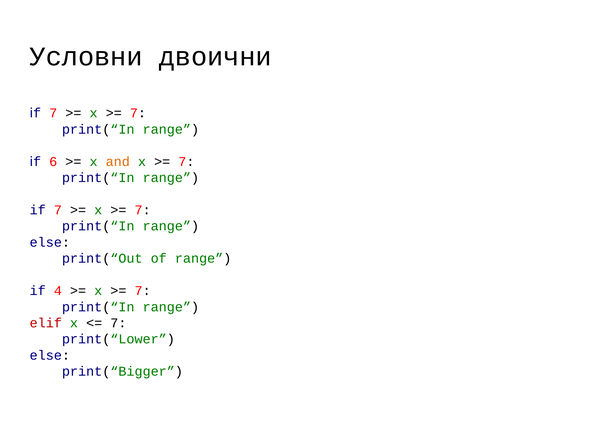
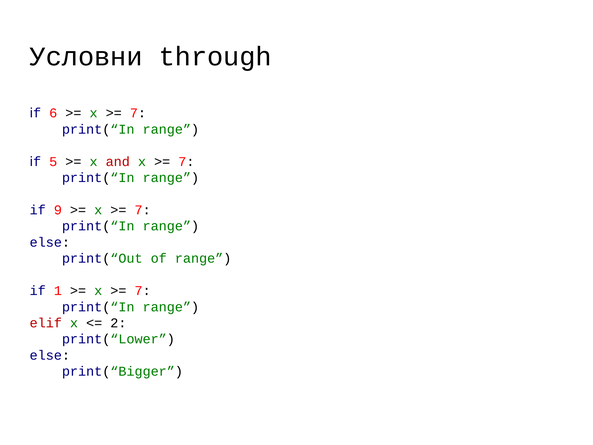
двоични: двоични -> through
7 at (53, 113): 7 -> 6
6: 6 -> 5
and colour: orange -> red
7 at (58, 210): 7 -> 9
4: 4 -> 1
7 at (118, 323): 7 -> 2
